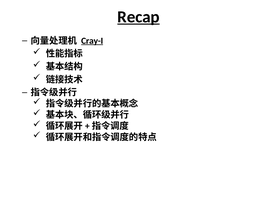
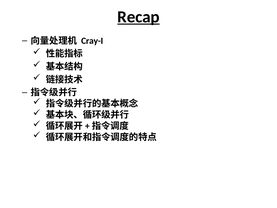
Cray-I underline: present -> none
